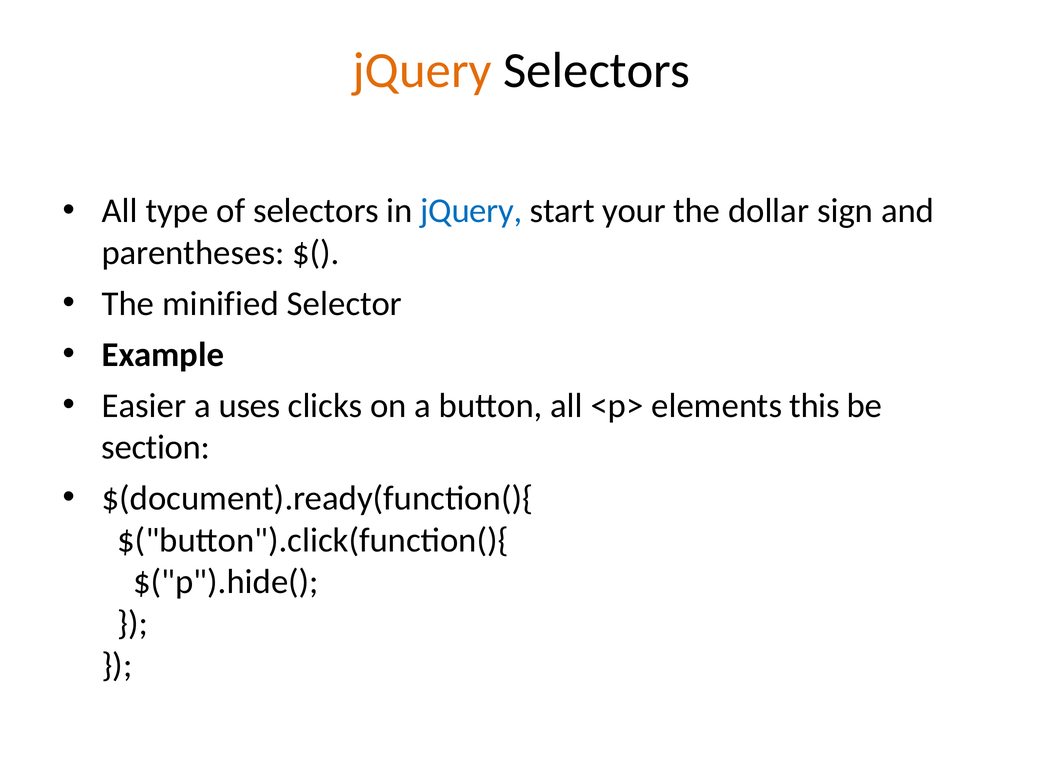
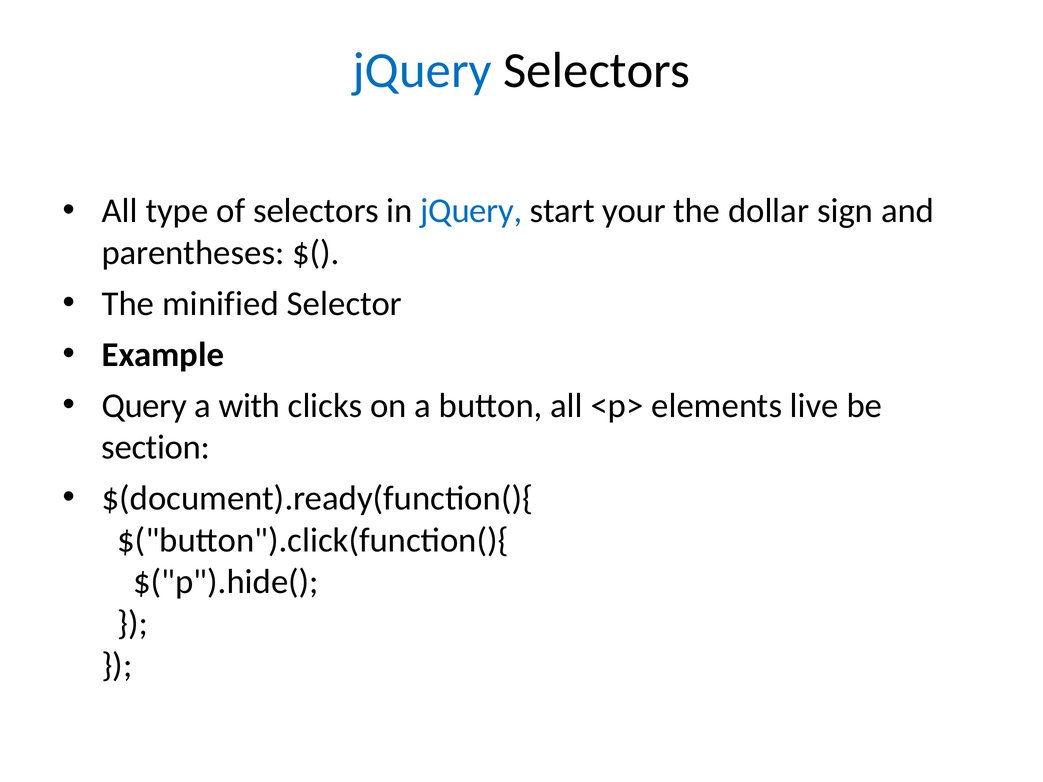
jQuery at (422, 70) colour: orange -> blue
Easier: Easier -> Query
uses: uses -> with
this: this -> live
